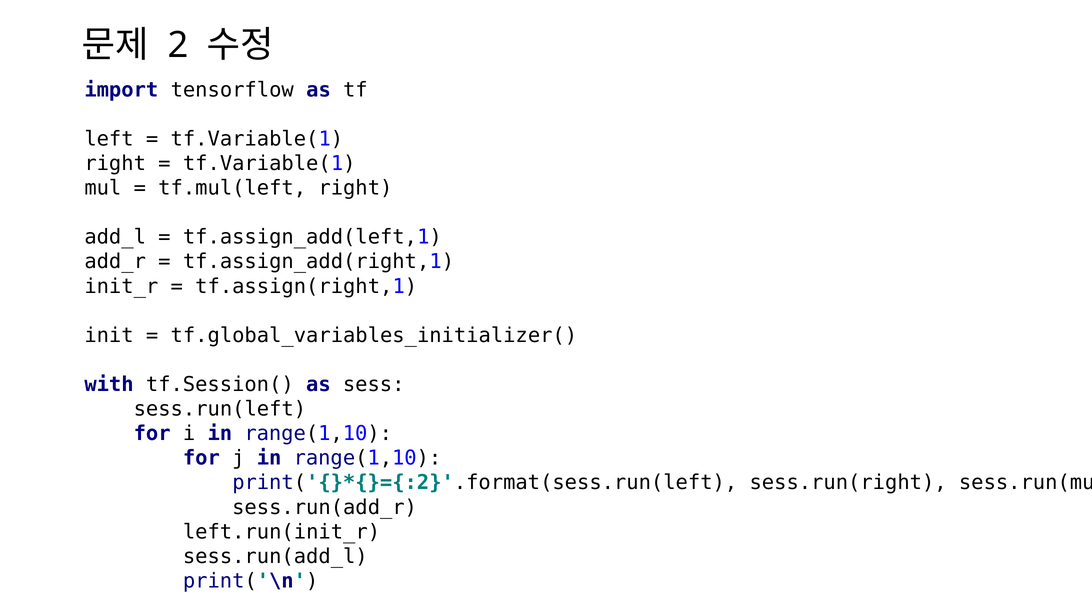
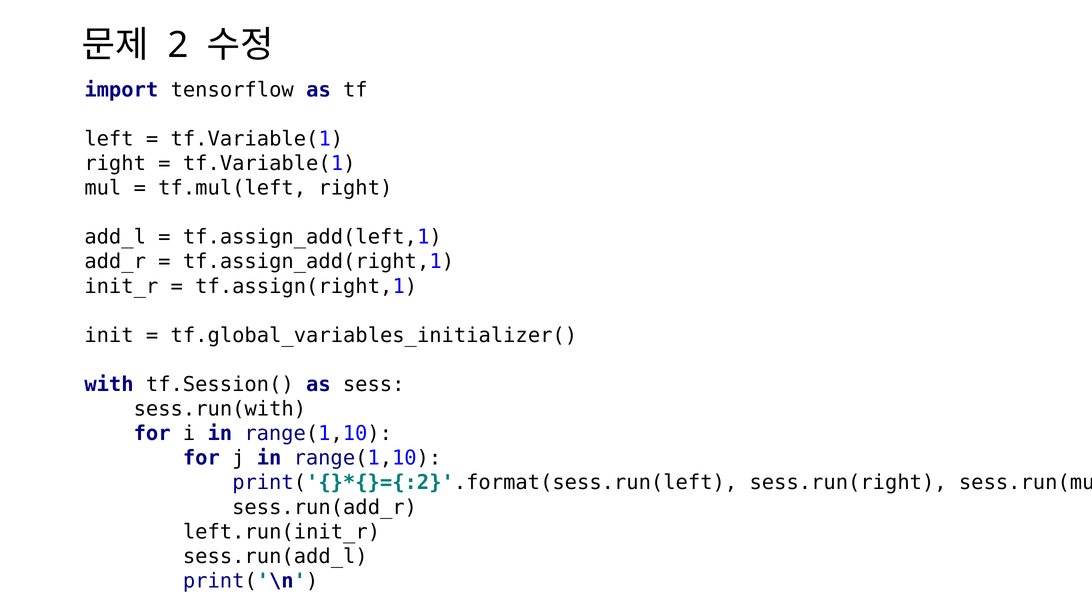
sess.run(left: sess.run(left -> sess.run(with
